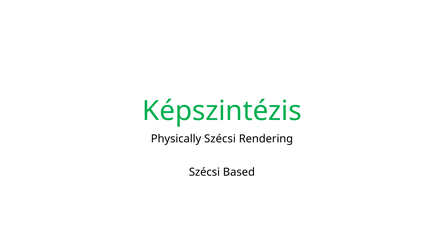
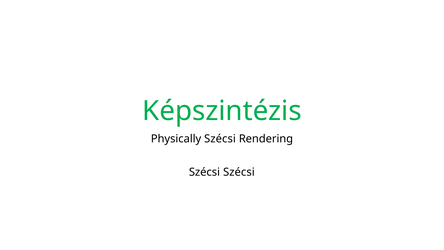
Szécsi Based: Based -> Szécsi
